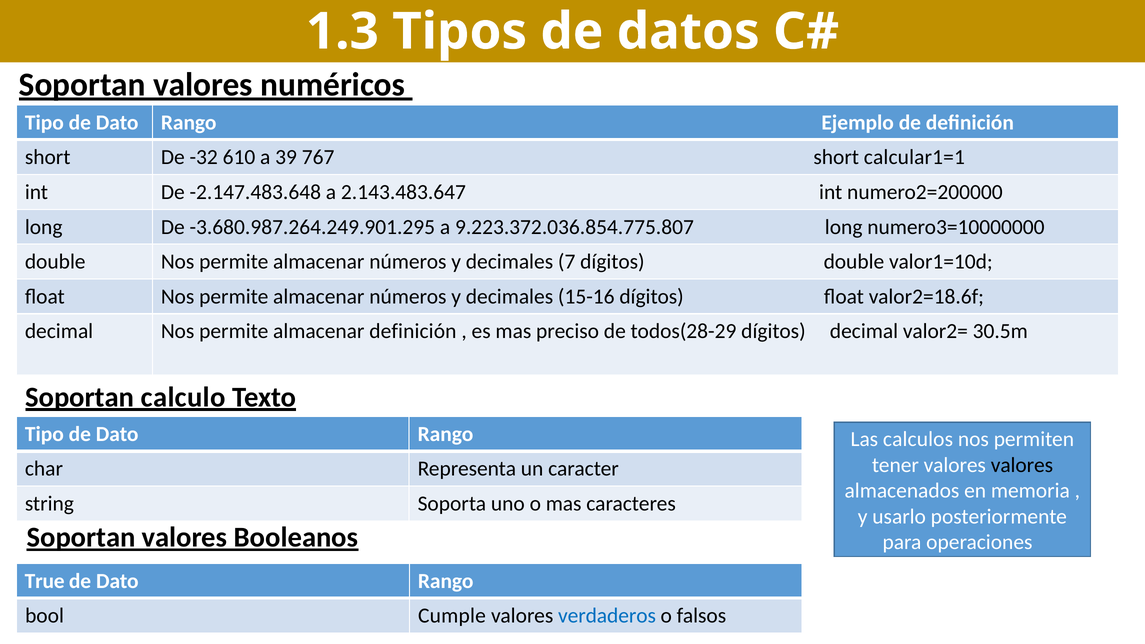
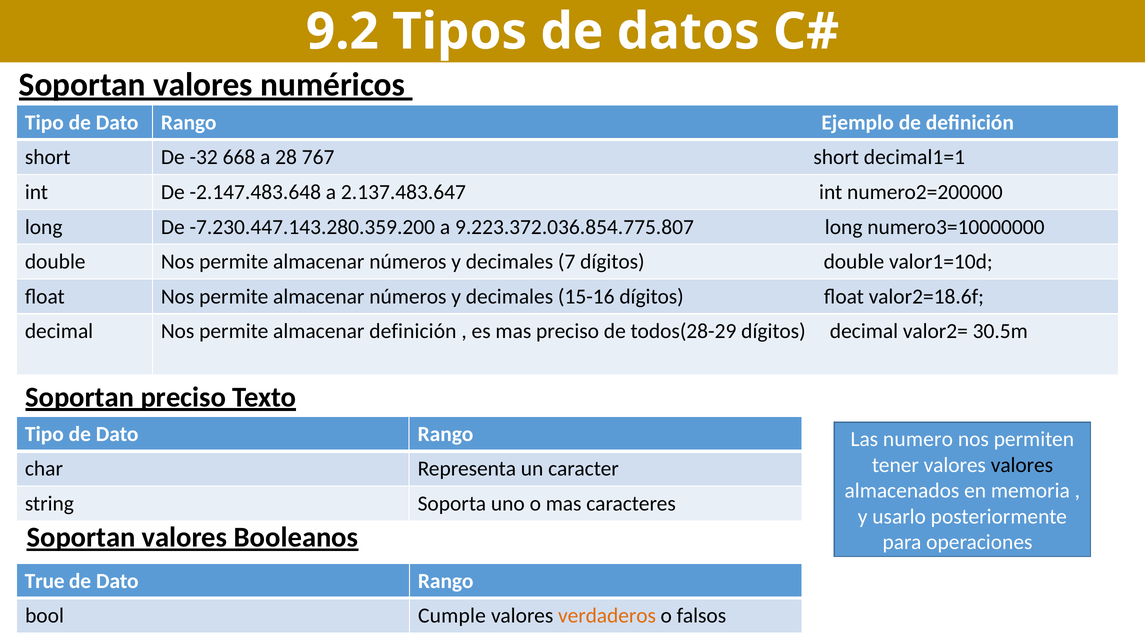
1.3: 1.3 -> 9.2
610: 610 -> 668
39: 39 -> 28
calcular1=1: calcular1=1 -> decimal1=1
2.143.483.647: 2.143.483.647 -> 2.137.483.647
-3.680.987.264.249.901.295: -3.680.987.264.249.901.295 -> -7.230.447.143.280.359.200
Soportan calculo: calculo -> preciso
calculos: calculos -> numero
verdaderos colour: blue -> orange
